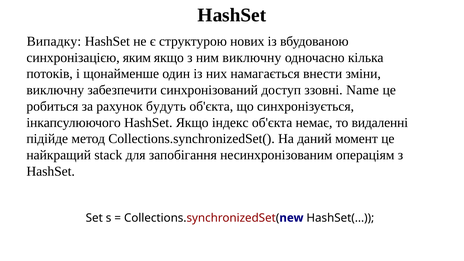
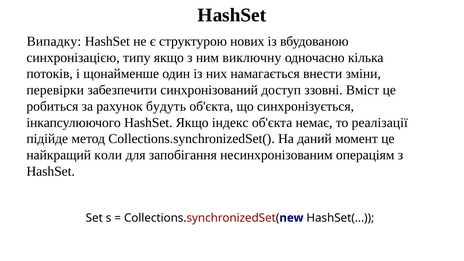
яким: яким -> типу
виключну at (55, 90): виключну -> перевірки
Name: Name -> Вміст
видаленні: видаленні -> реалізації
stack: stack -> коли
